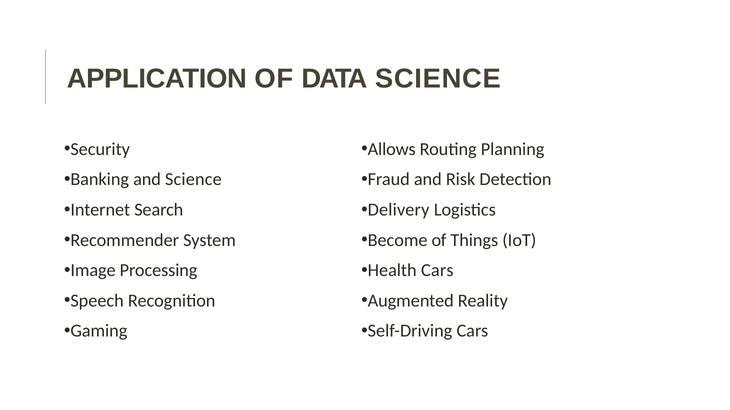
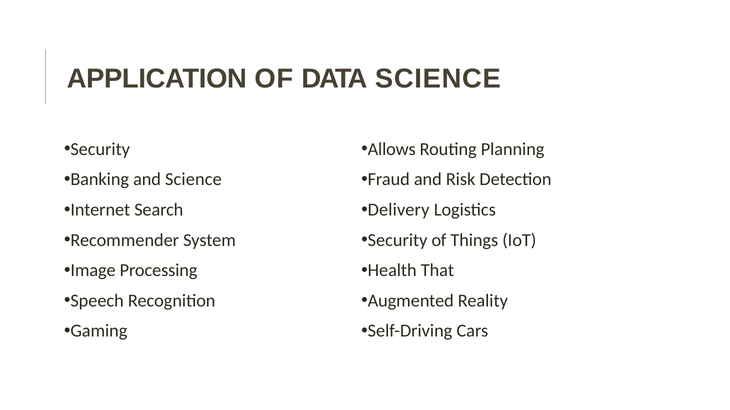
Become at (398, 240): Become -> Security
Health Cars: Cars -> That
